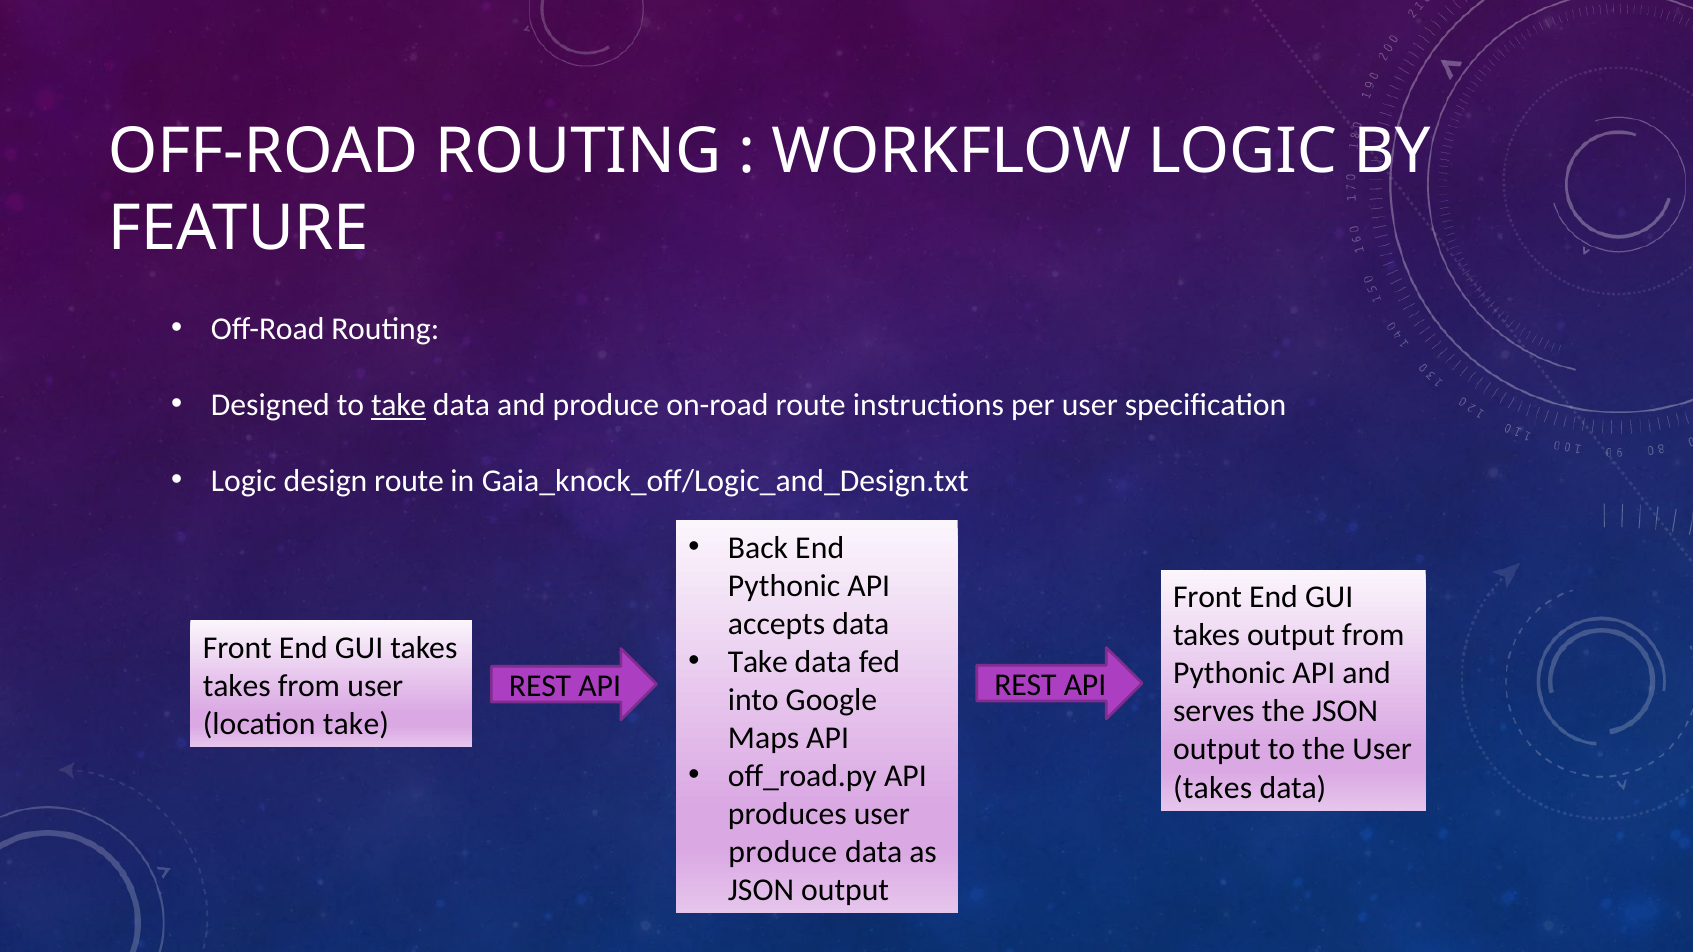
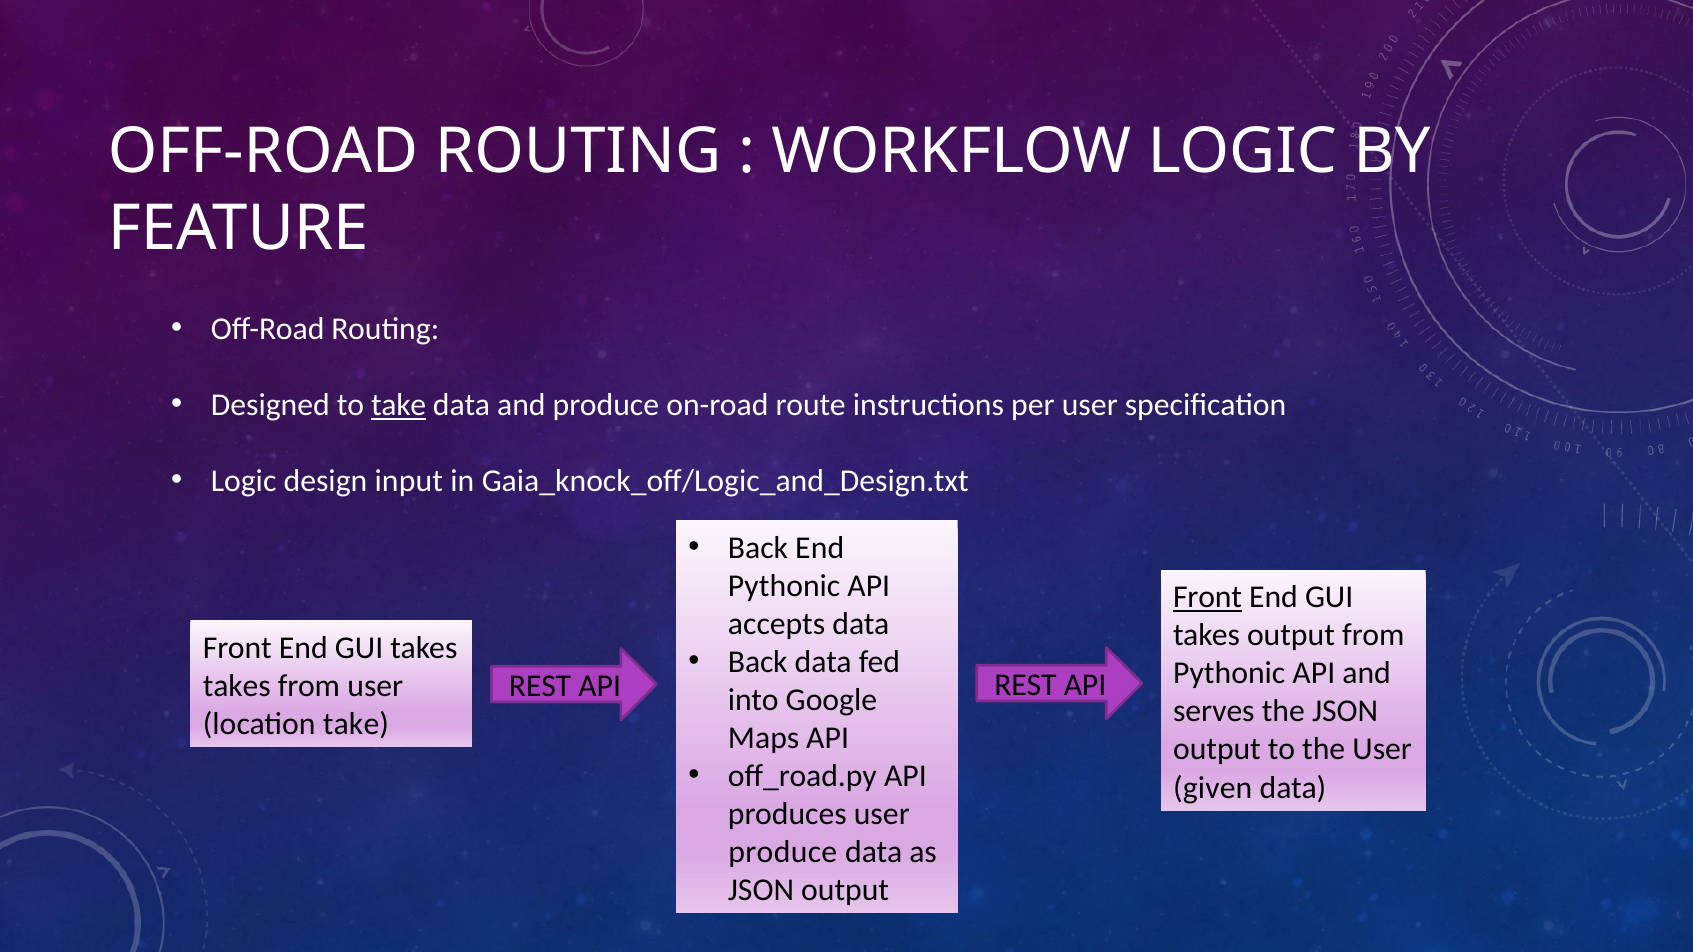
design route: route -> input
Front at (1208, 597) underline: none -> present
Take at (758, 662): Take -> Back
takes at (1213, 788): takes -> given
